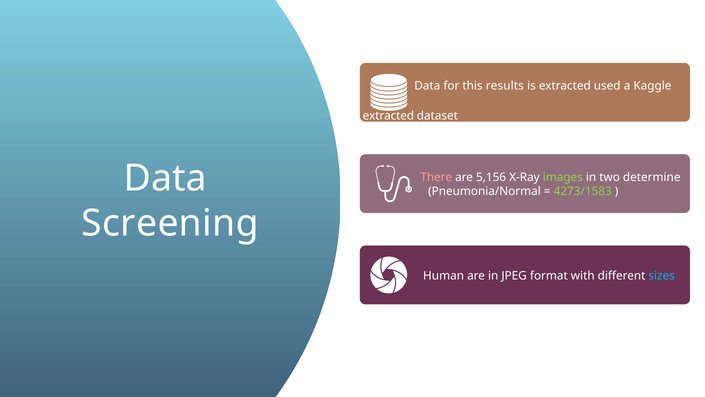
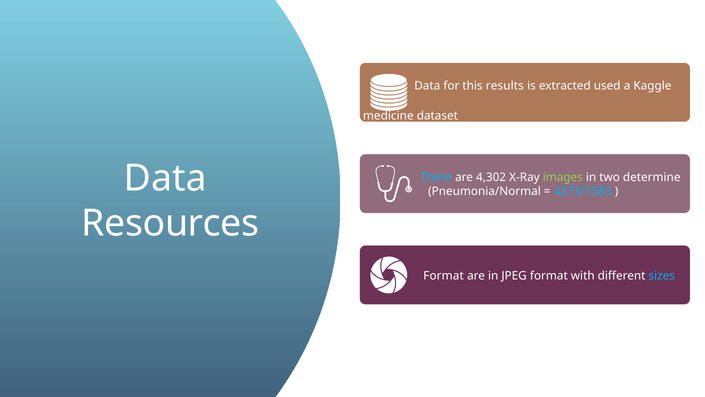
extracted at (388, 116): extracted -> medicine
There colour: pink -> light blue
5,156: 5,156 -> 4,302
4273/1583 colour: light green -> light blue
Screening: Screening -> Resources
Human at (444, 275): Human -> Format
